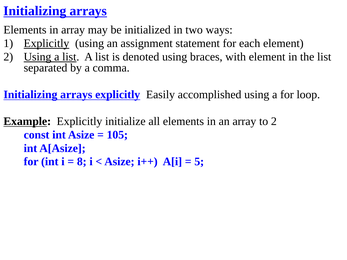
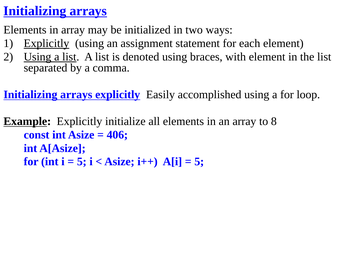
to 2: 2 -> 8
105: 105 -> 406
8 at (82, 162): 8 -> 5
